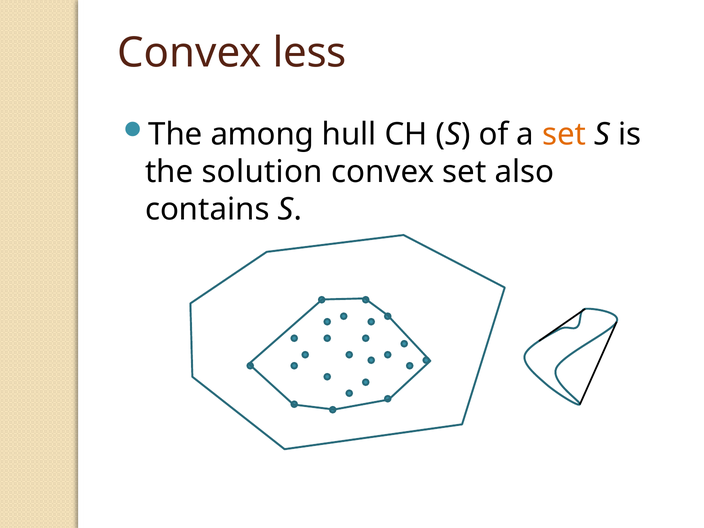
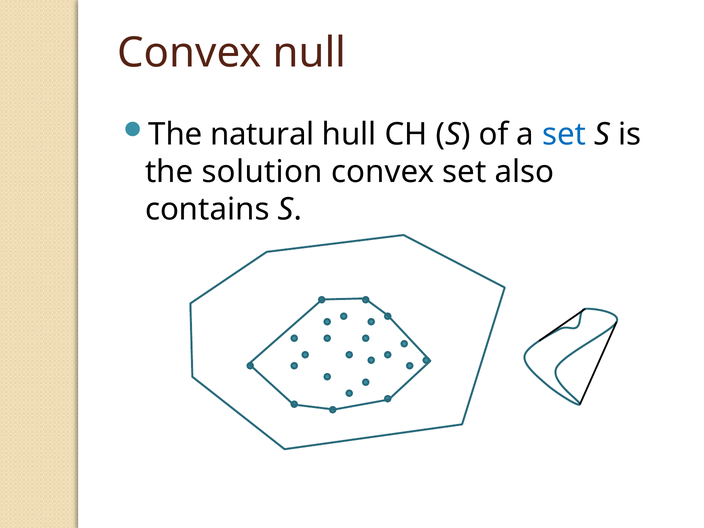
less: less -> null
among: among -> natural
set at (564, 134) colour: orange -> blue
